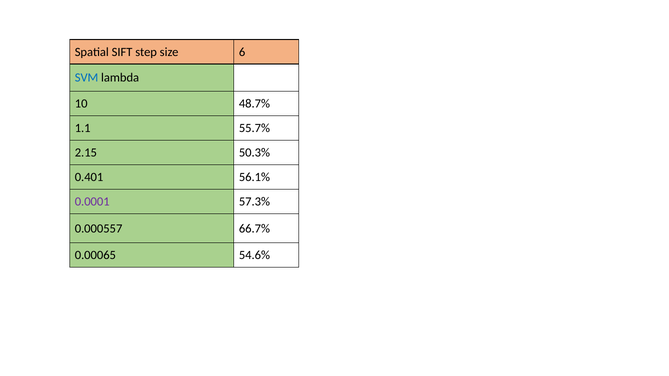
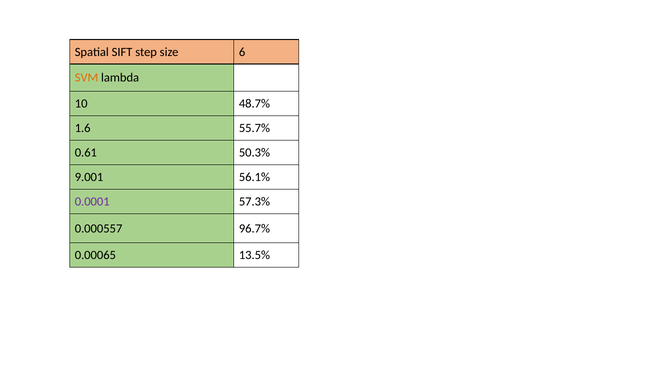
SVM colour: blue -> orange
1.1: 1.1 -> 1.6
2.15: 2.15 -> 0.61
0.401: 0.401 -> 9.001
66.7%: 66.7% -> 96.7%
54.6%: 54.6% -> 13.5%
